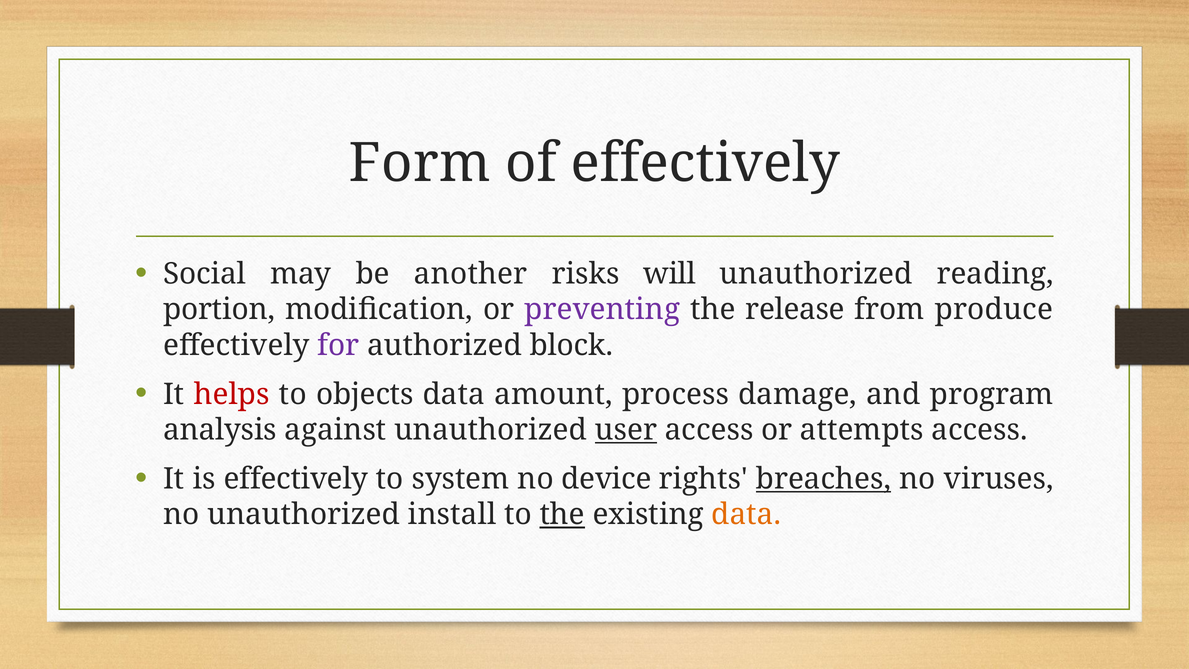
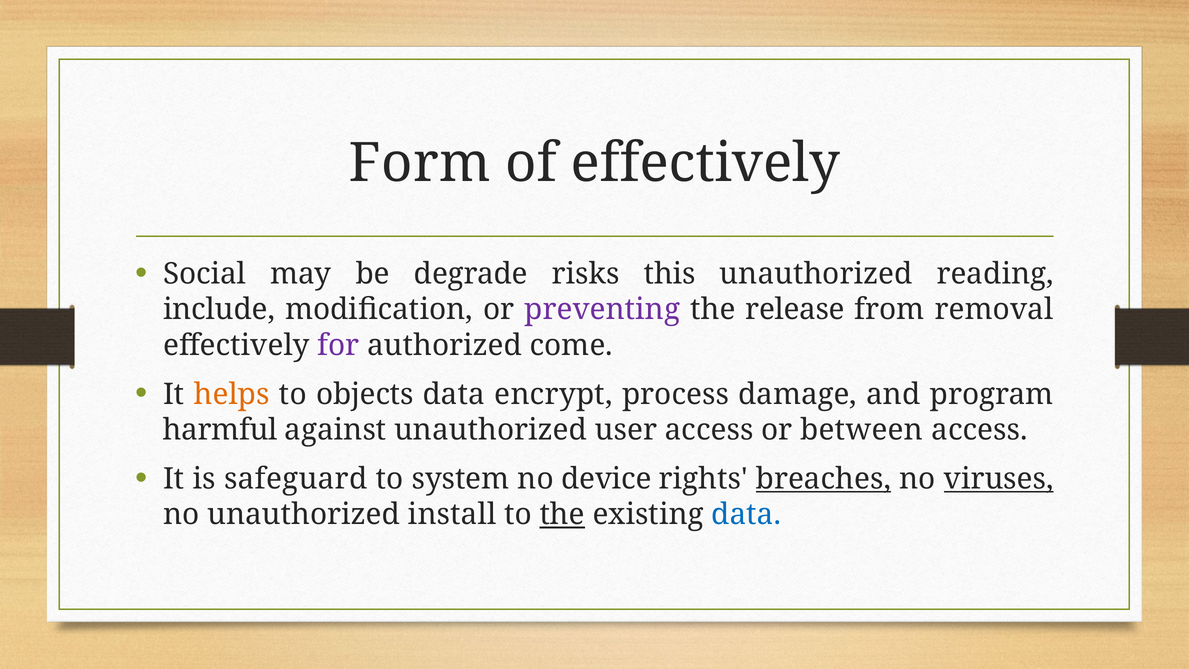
another: another -> degrade
will: will -> this
portion: portion -> include
produce: produce -> removal
block: block -> come
helps colour: red -> orange
amount: amount -> encrypt
analysis: analysis -> harmful
user underline: present -> none
attempts: attempts -> between
is effectively: effectively -> safeguard
viruses underline: none -> present
data at (746, 515) colour: orange -> blue
